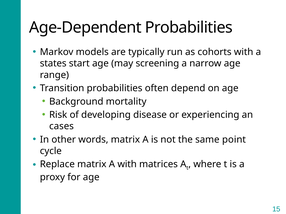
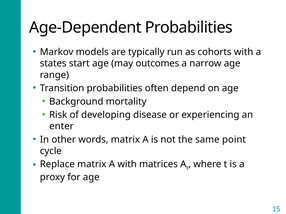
screening: screening -> outcomes
cases: cases -> enter
